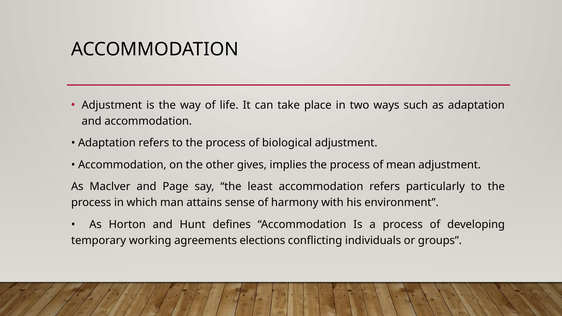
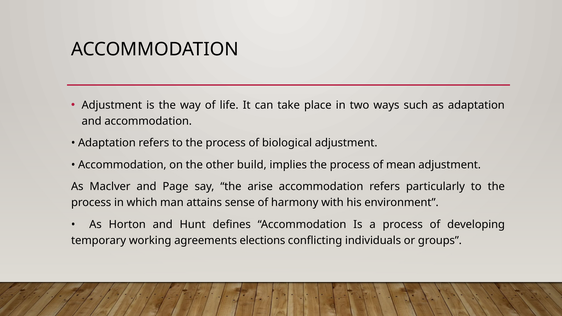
gives: gives -> build
least: least -> arise
